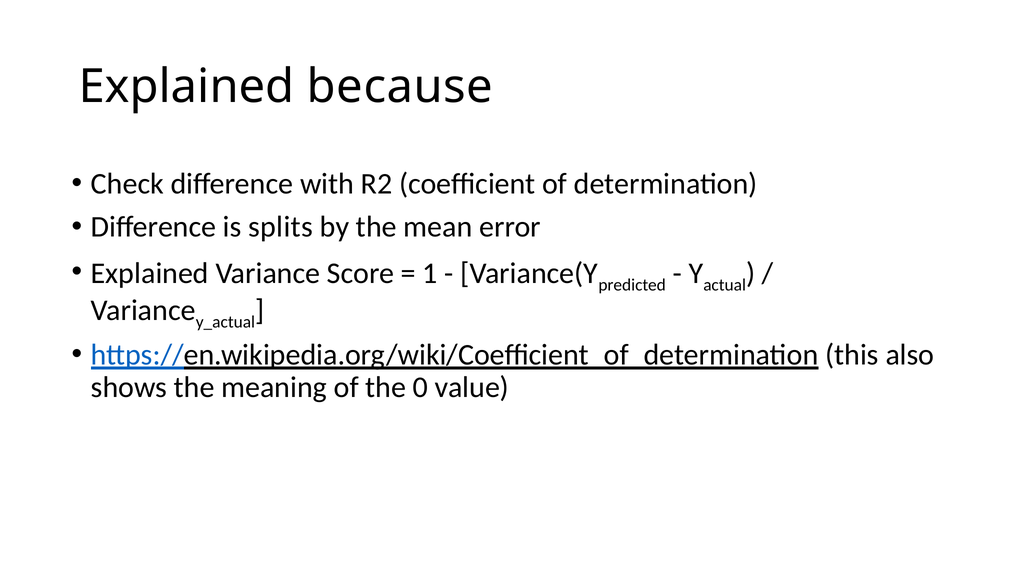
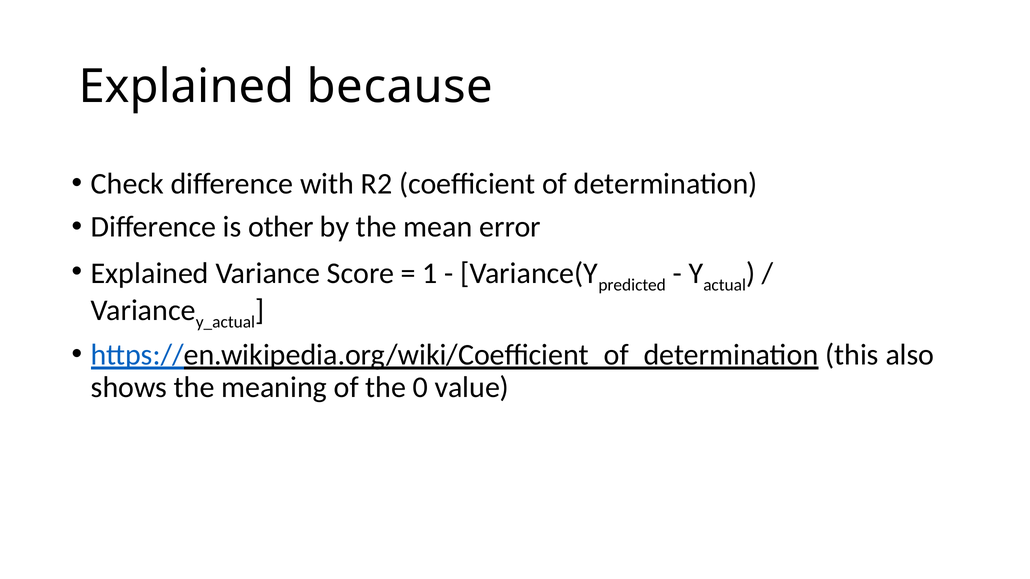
splits: splits -> other
